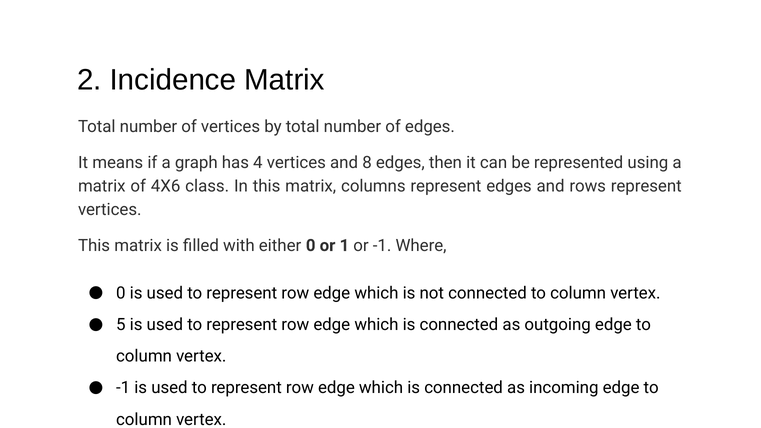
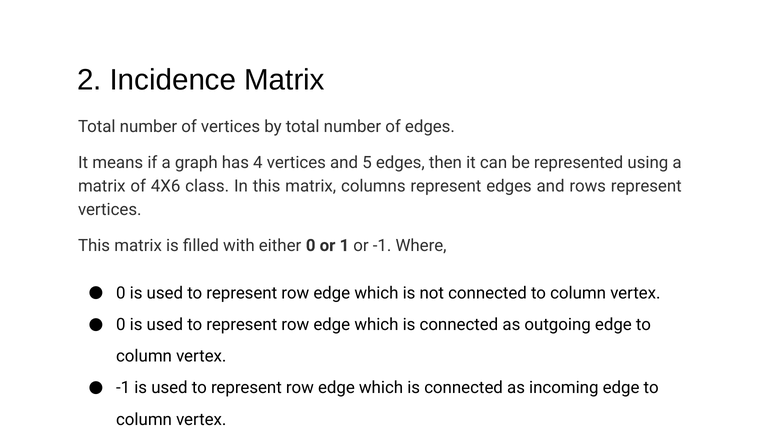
8: 8 -> 5
5 at (121, 325): 5 -> 0
